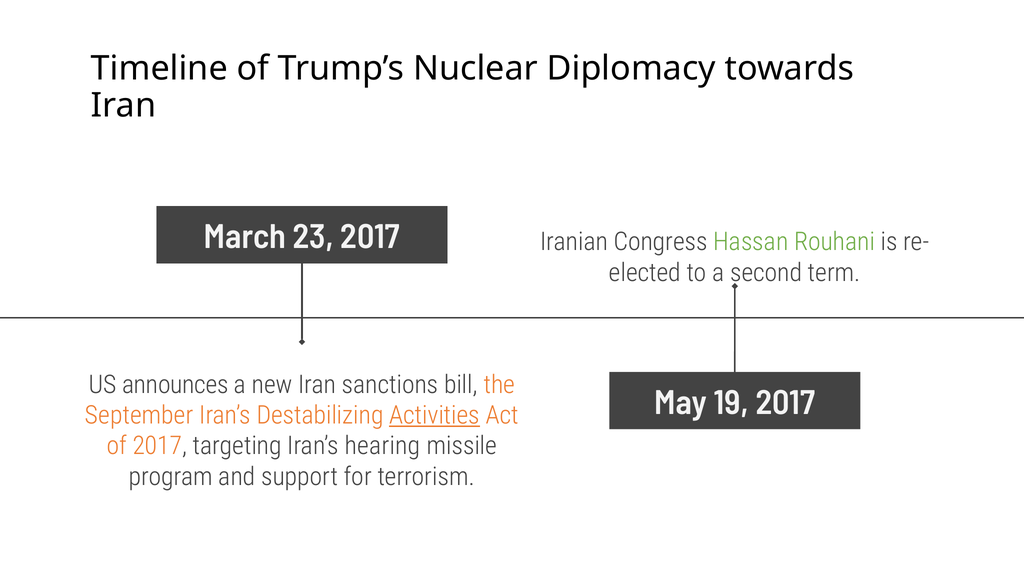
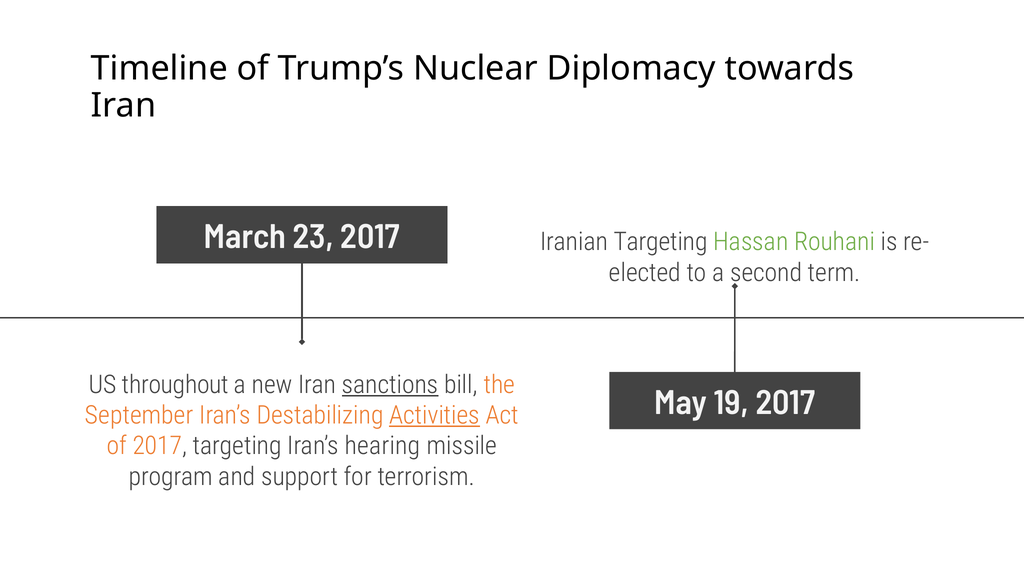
Iranian Congress: Congress -> Targeting
announces: announces -> throughout
sanctions underline: none -> present
